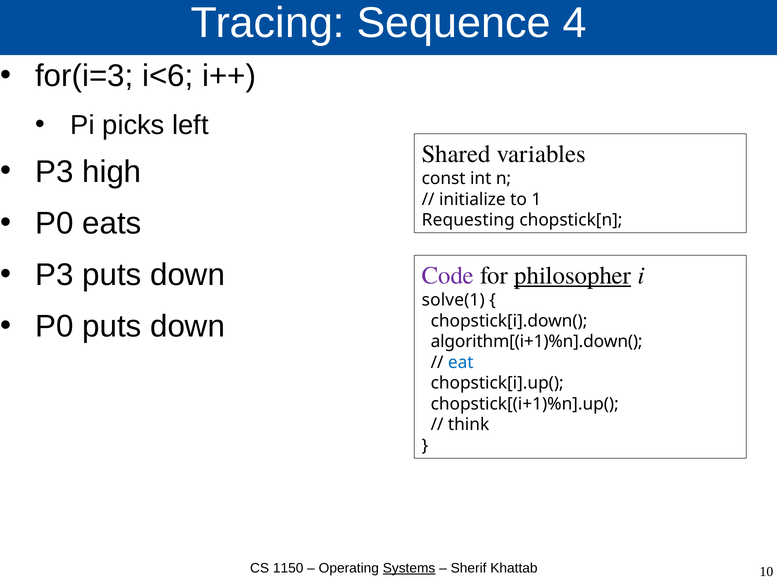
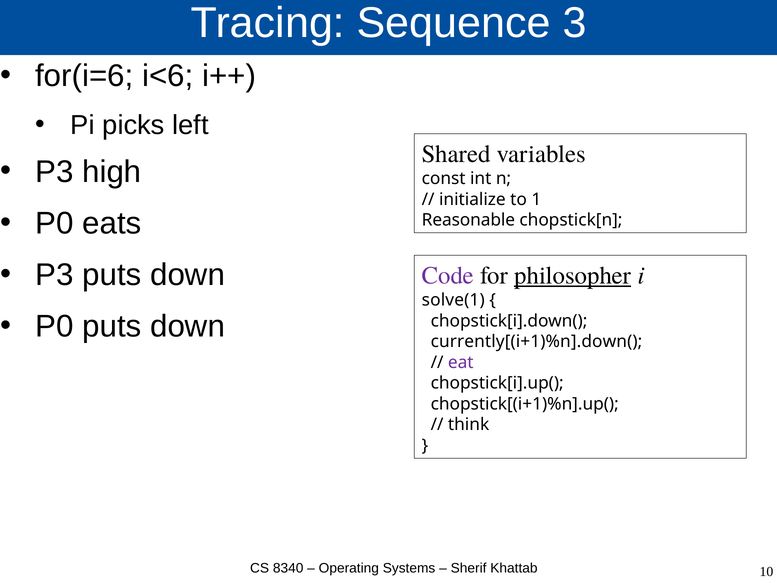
4: 4 -> 3
for(i=3: for(i=3 -> for(i=6
Requesting: Requesting -> Reasonable
algorithm[(i+1)%n].down(: algorithm[(i+1)%n].down( -> currently[(i+1)%n].down(
eat colour: blue -> purple
1150: 1150 -> 8340
Systems underline: present -> none
